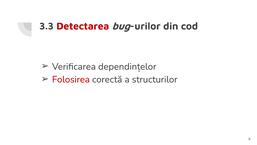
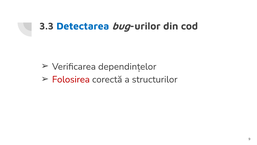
Detectarea colour: red -> blue
